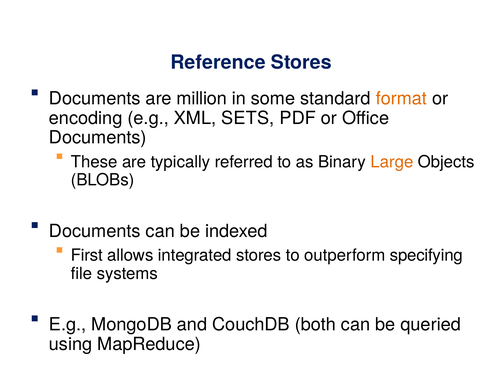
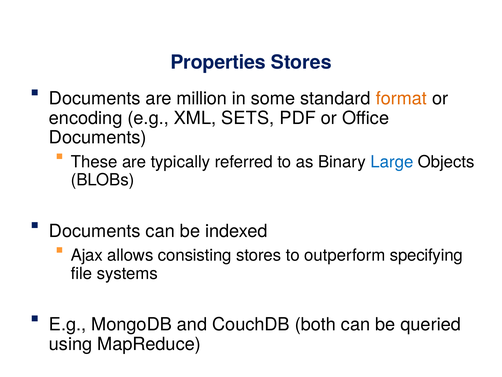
Reference: Reference -> Properties
Large colour: orange -> blue
First: First -> Ajax
integrated: integrated -> consisting
